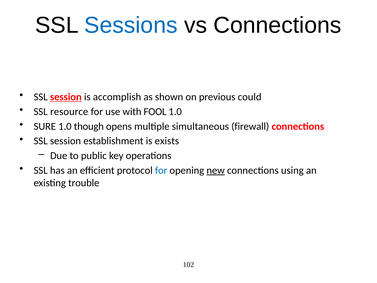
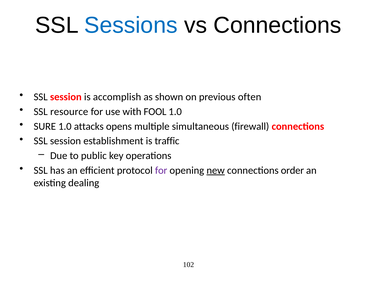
session at (66, 97) underline: present -> none
could: could -> often
though: though -> attacks
exists: exists -> traffic
for at (161, 170) colour: blue -> purple
using: using -> order
trouble: trouble -> dealing
